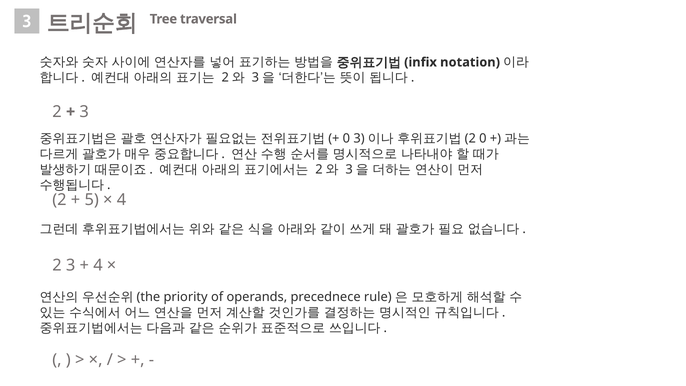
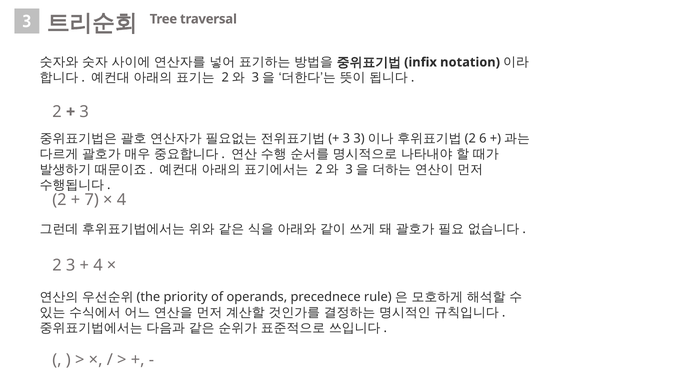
0 at (346, 138): 0 -> 3
0 at (483, 138): 0 -> 6
5: 5 -> 7
